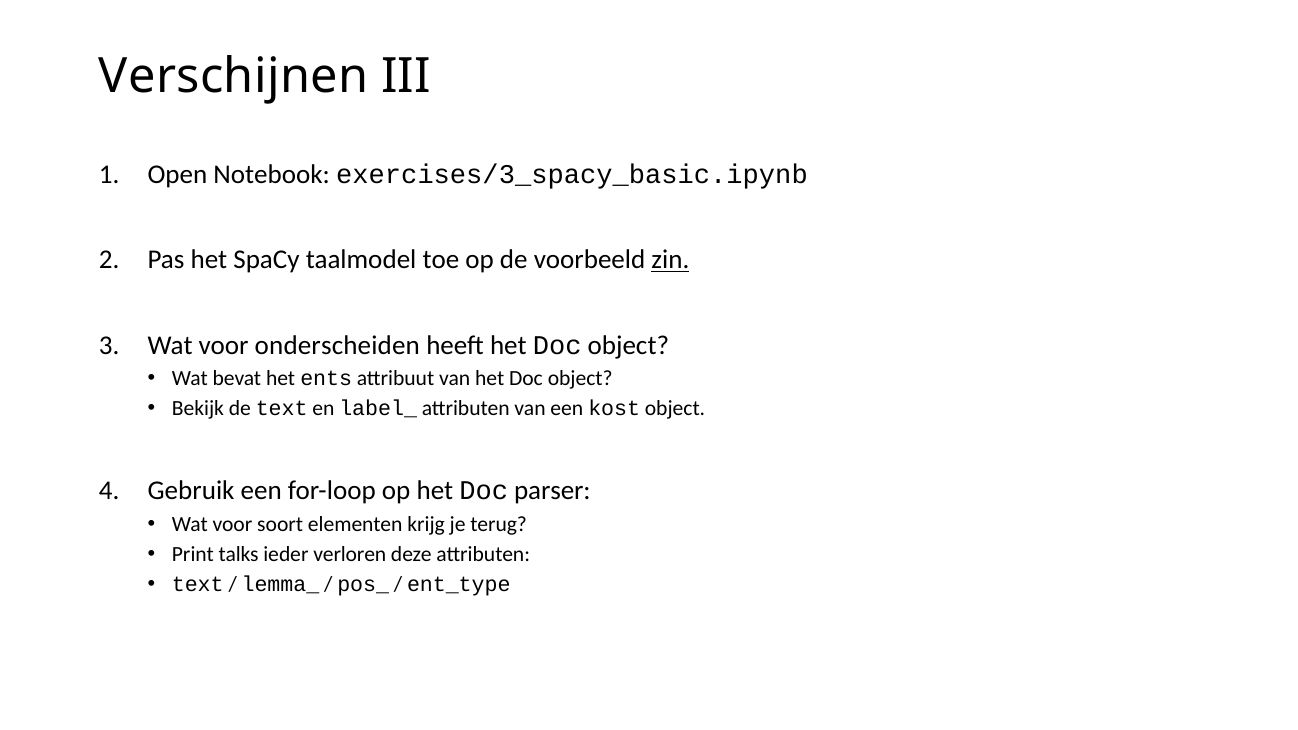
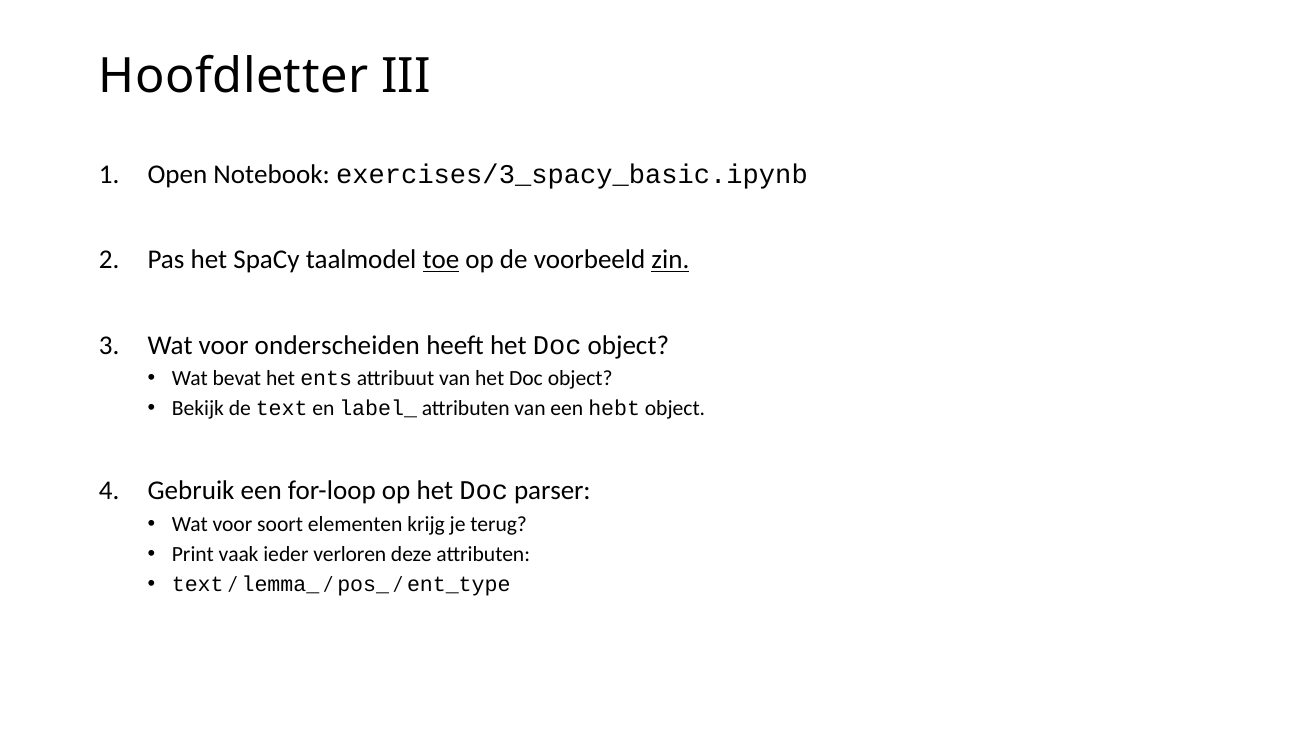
Verschijnen: Verschijnen -> Hoofdletter
toe underline: none -> present
kost: kost -> hebt
talks: talks -> vaak
